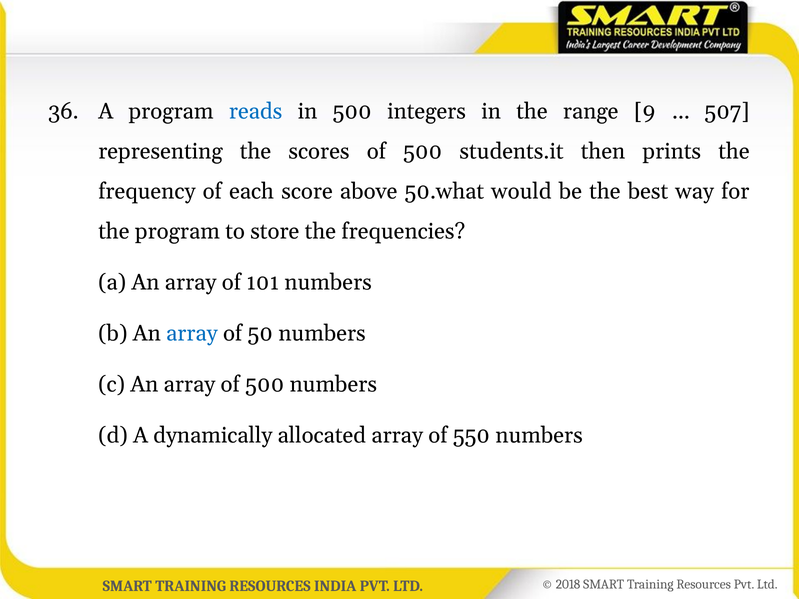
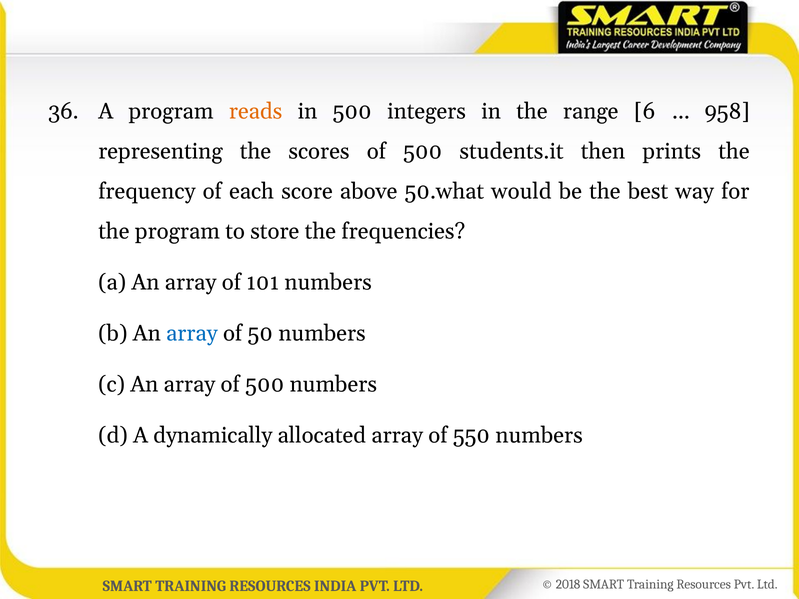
reads colour: blue -> orange
9: 9 -> 6
507: 507 -> 958
